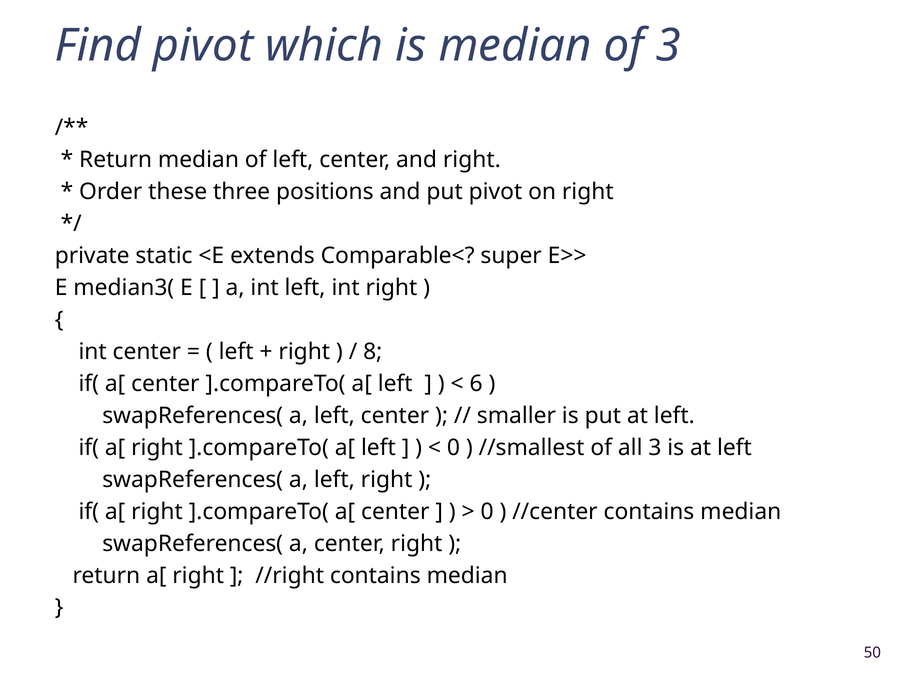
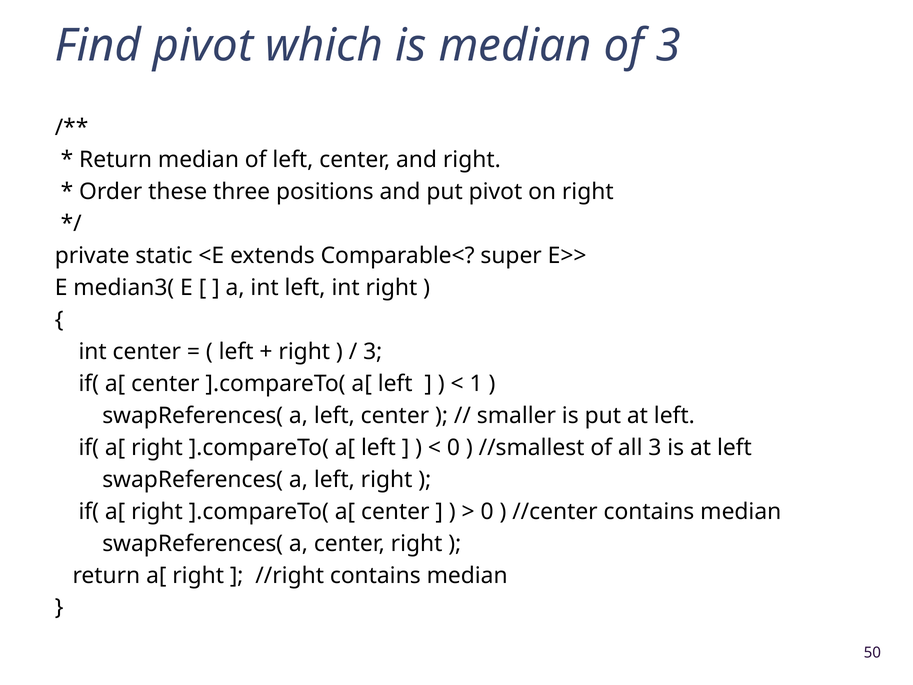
8 at (373, 352): 8 -> 3
6: 6 -> 1
